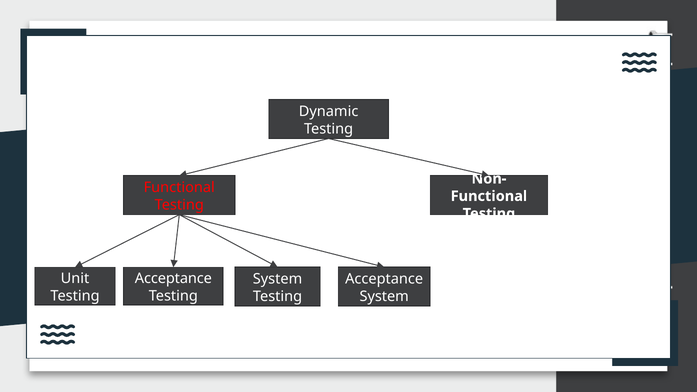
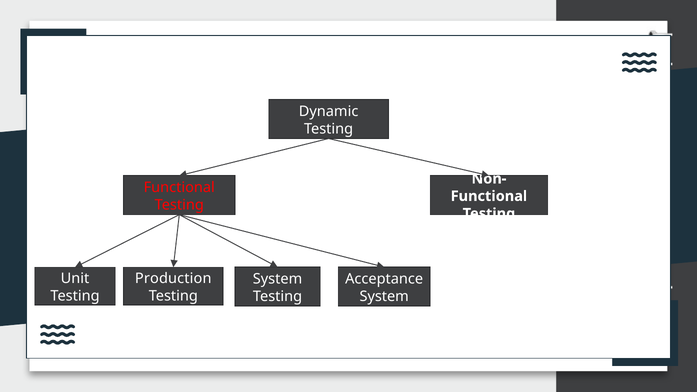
Acceptance at (173, 278): Acceptance -> Production
